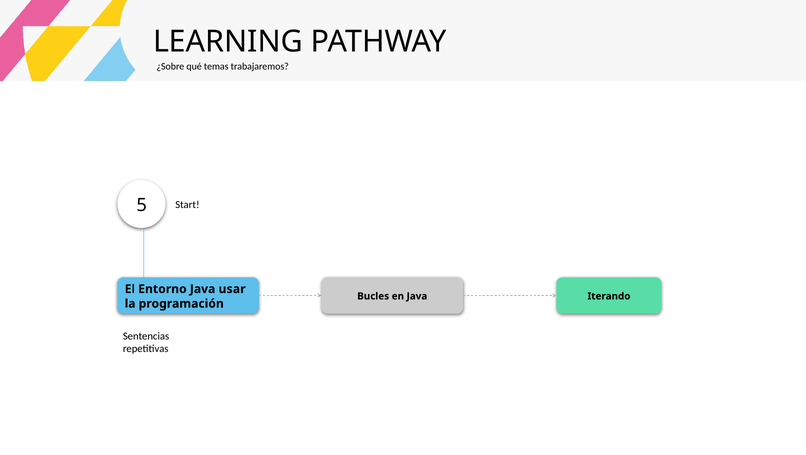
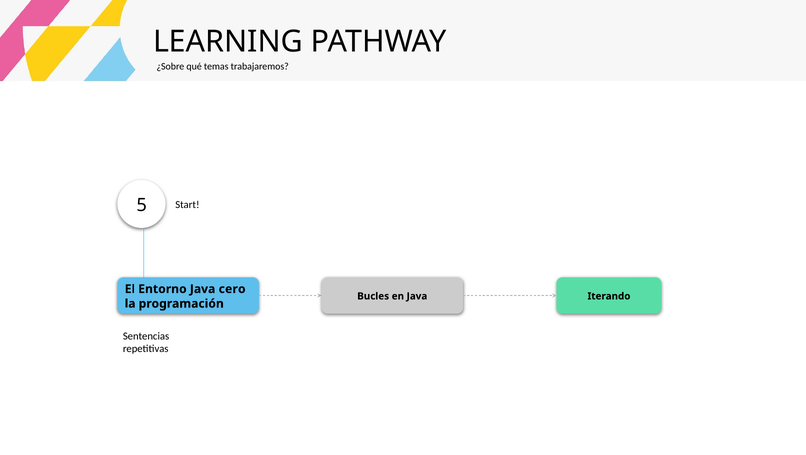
usar: usar -> cero
